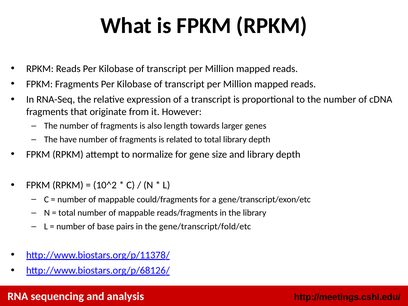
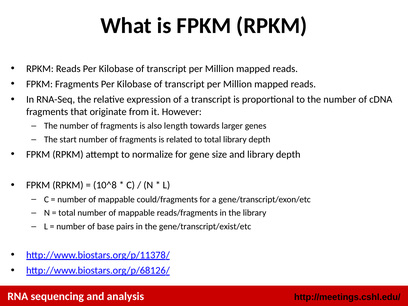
have: have -> start
10^2: 10^2 -> 10^8
gene/transcript/fold/etc: gene/transcript/fold/etc -> gene/transcript/exist/etc
